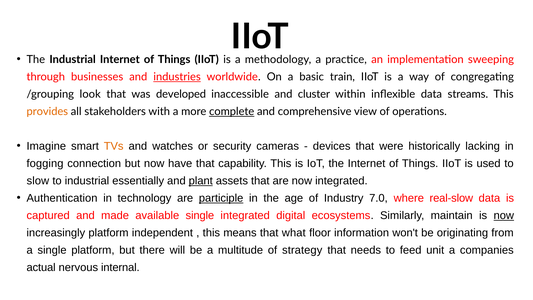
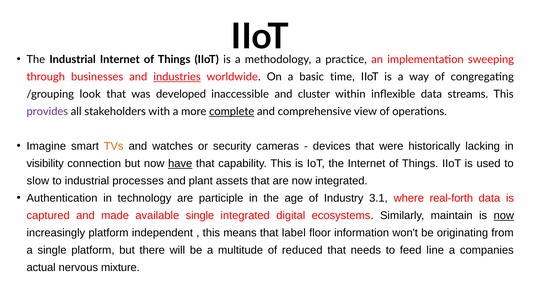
train: train -> time
provides colour: orange -> purple
fogging: fogging -> visibility
have underline: none -> present
essentially: essentially -> processes
plant underline: present -> none
participle underline: present -> none
7.0: 7.0 -> 3.1
real-slow: real-slow -> real-forth
what: what -> label
strategy: strategy -> reduced
unit: unit -> line
internal: internal -> mixture
